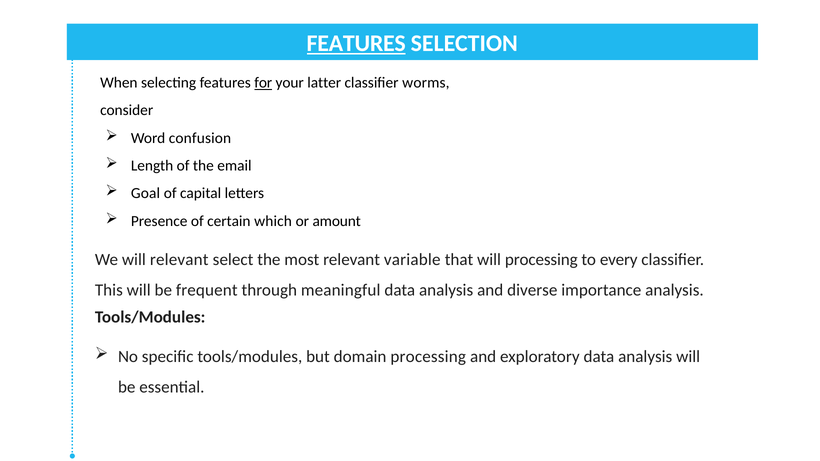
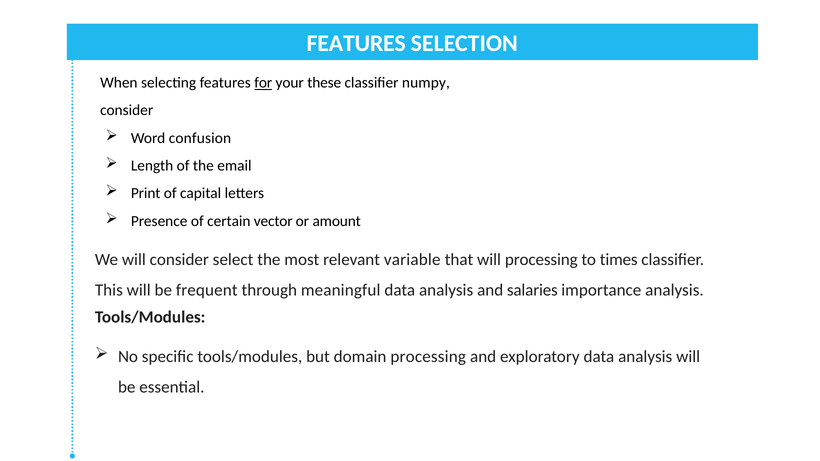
FEATURES at (356, 44) underline: present -> none
latter: latter -> these
worms: worms -> numpy
Goal: Goal -> Print
which: which -> vector
will relevant: relevant -> consider
every: every -> times
diverse: diverse -> salaries
